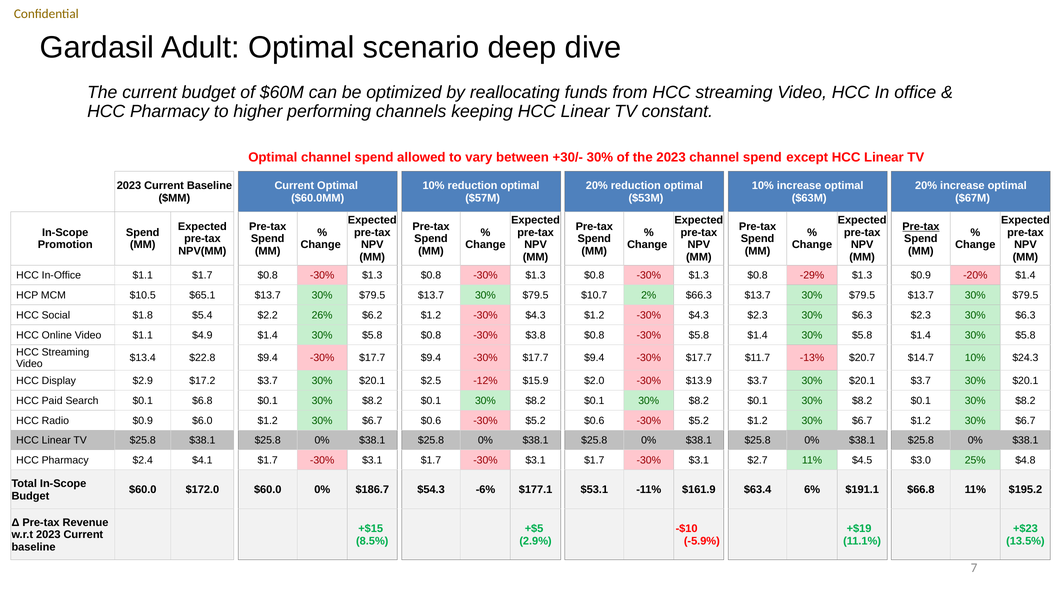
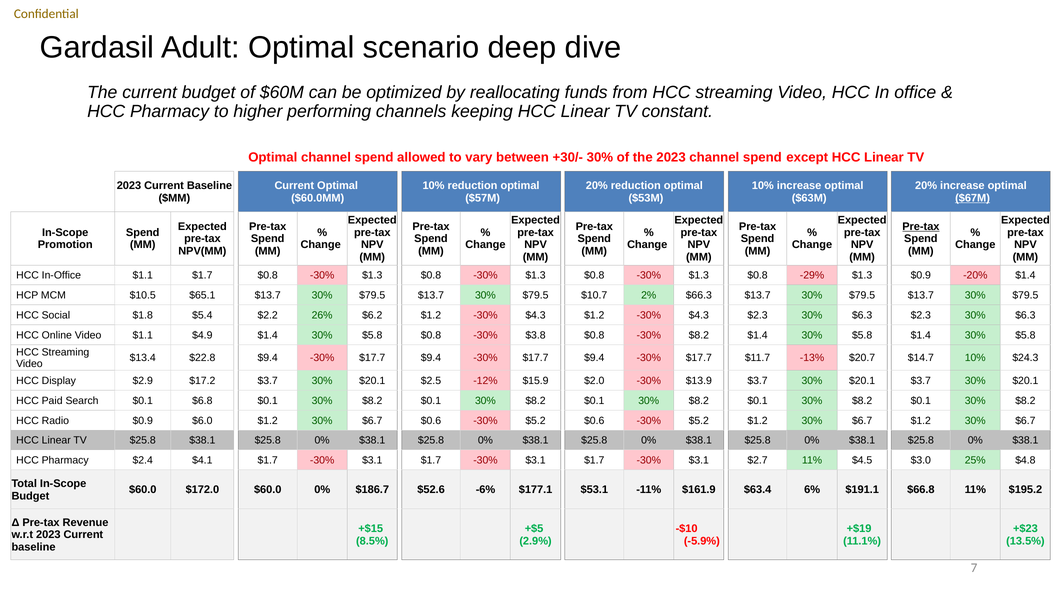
$67M underline: none -> present
-30% $5.8: $5.8 -> $8.2
$54.3: $54.3 -> $52.6
